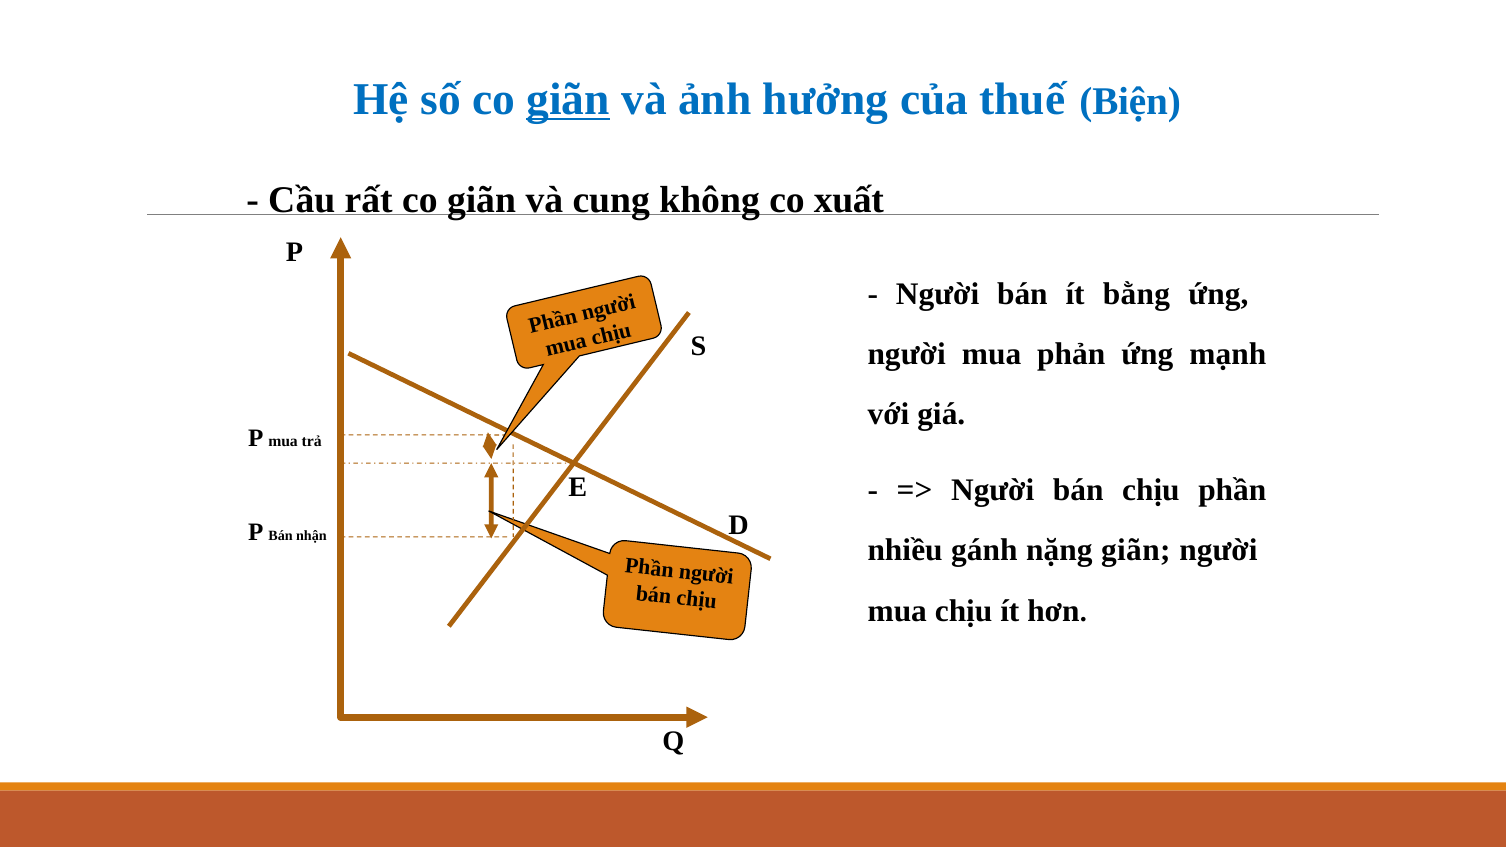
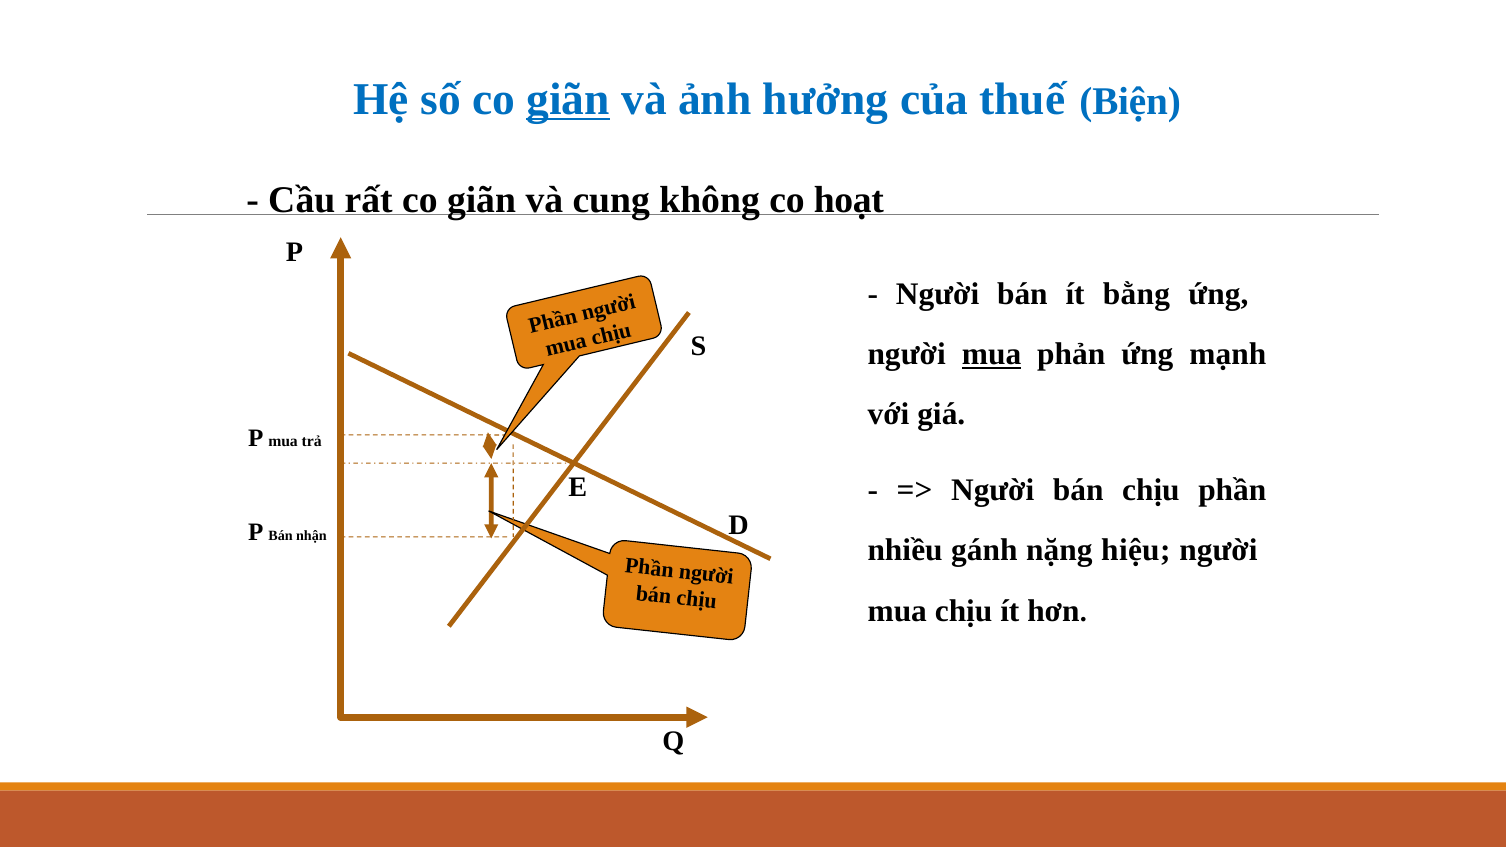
xuất: xuất -> hoạt
mua at (992, 354) underline: none -> present
nặng giãn: giãn -> hiệu
